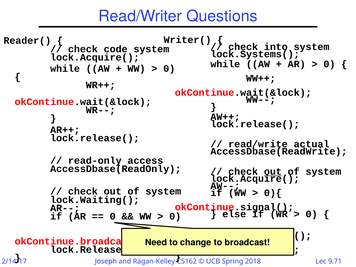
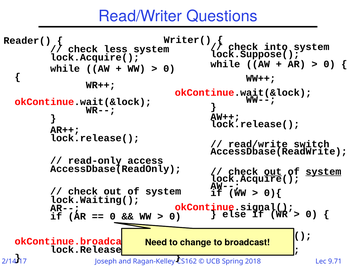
code: code -> less
lock.Systems(: lock.Systems( -> lock.Suppose(
actual: actual -> switch
system at (323, 172) underline: none -> present
